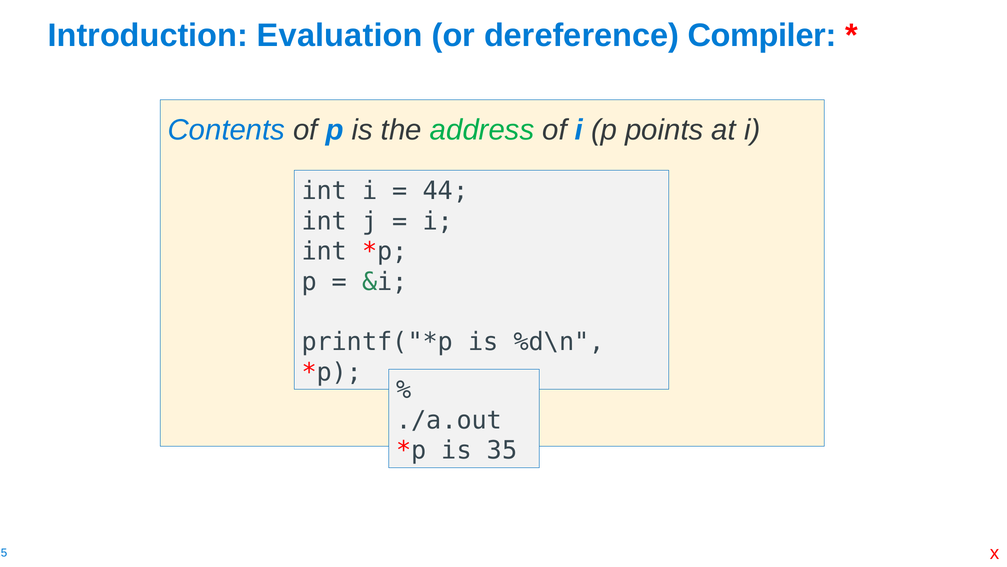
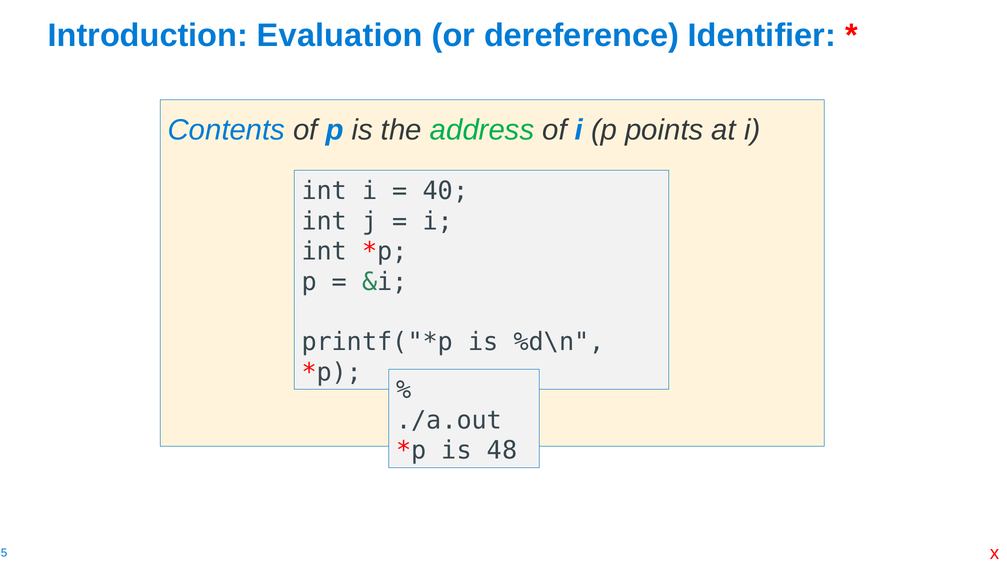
Compiler: Compiler -> Identifier
44: 44 -> 40
35: 35 -> 48
